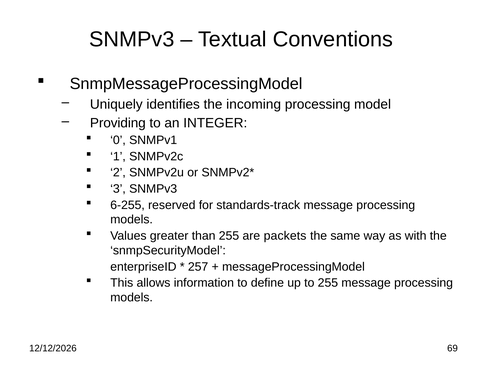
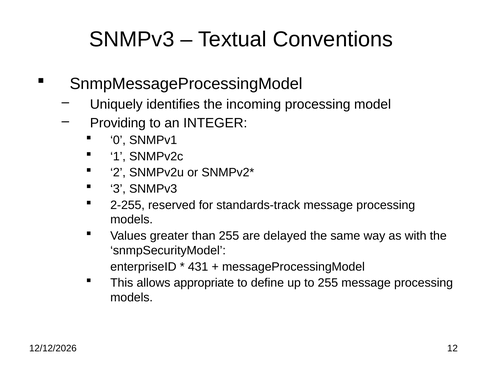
6-255: 6-255 -> 2-255
packets: packets -> delayed
257: 257 -> 431
information: information -> appropriate
69: 69 -> 12
